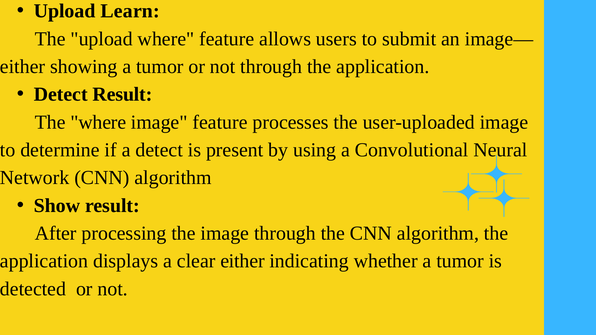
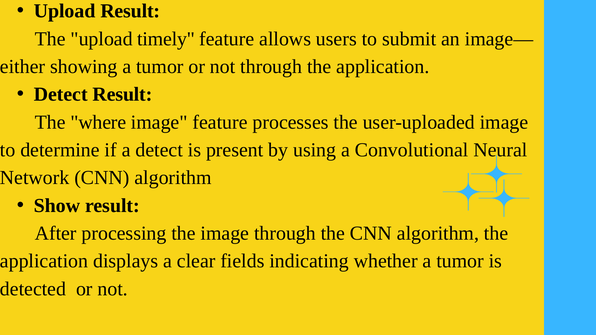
Upload Learn: Learn -> Result
upload where: where -> timely
clear either: either -> fields
